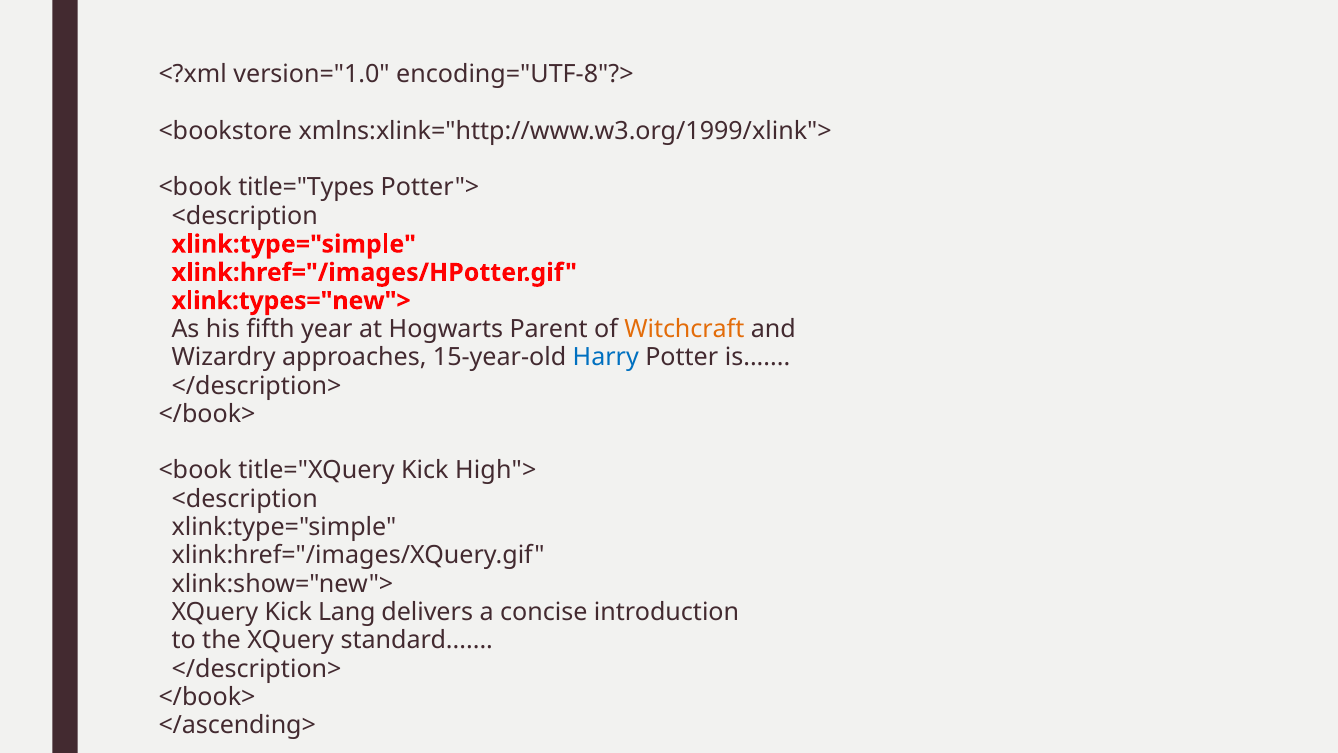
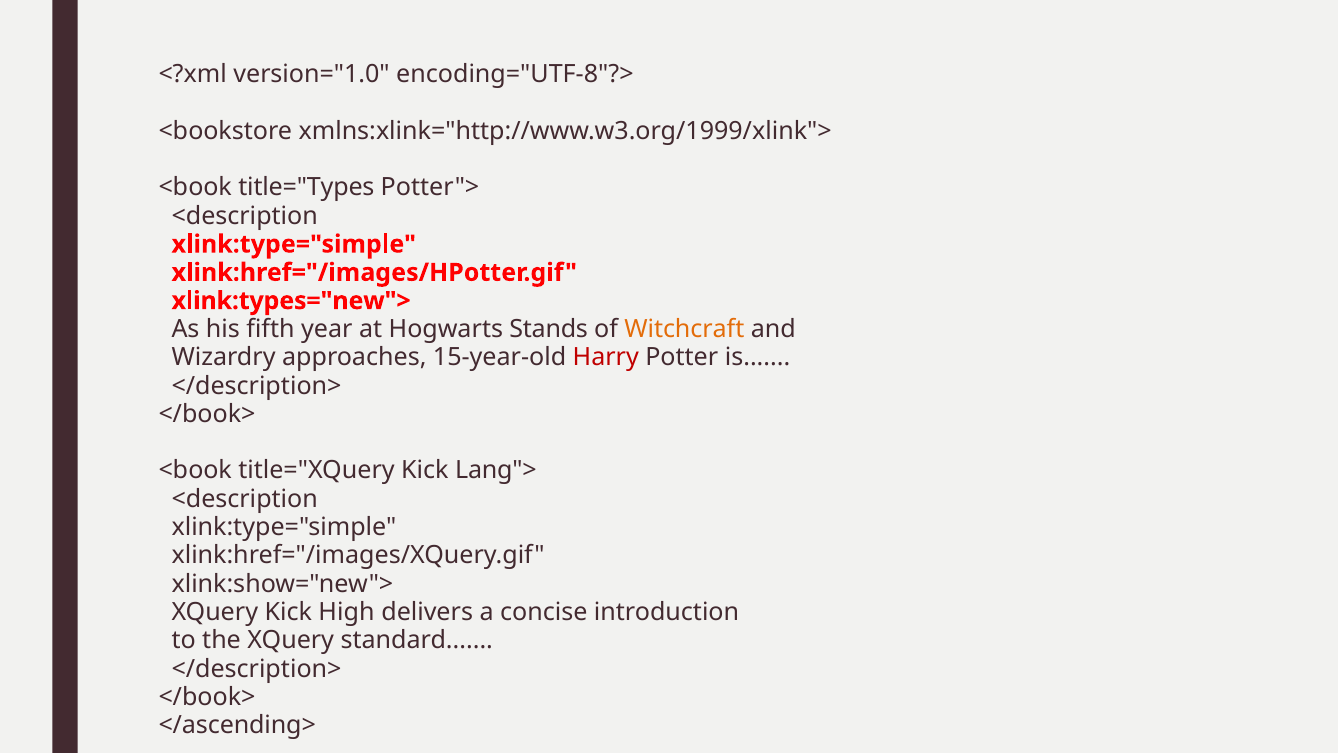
Parent: Parent -> Stands
Harry colour: blue -> red
High">: High"> -> Lang">
Lang: Lang -> High
